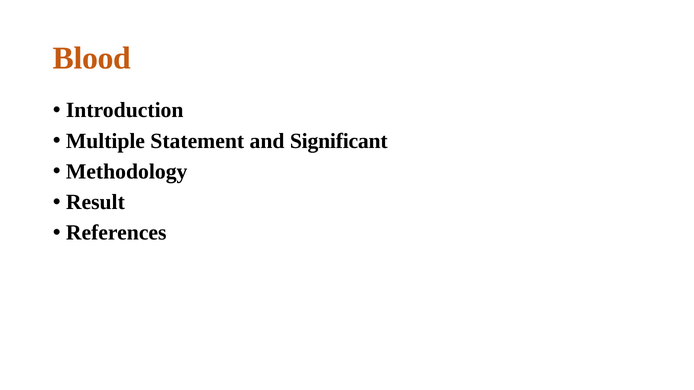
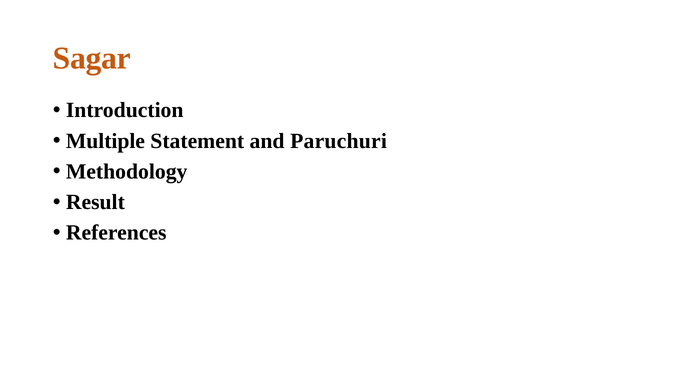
Blood: Blood -> Sagar
Significant: Significant -> Paruchuri
